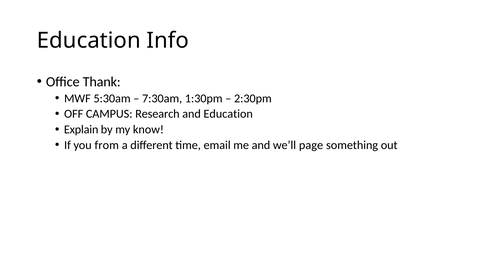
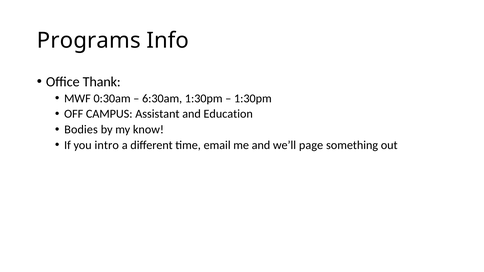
Education at (89, 41): Education -> Programs
5:30am: 5:30am -> 0:30am
7:30am: 7:30am -> 6:30am
2:30pm at (253, 99): 2:30pm -> 1:30pm
Research: Research -> Assistant
Explain: Explain -> Bodies
from: from -> intro
